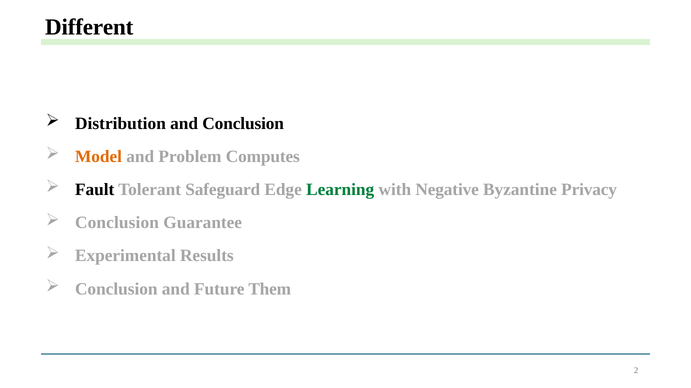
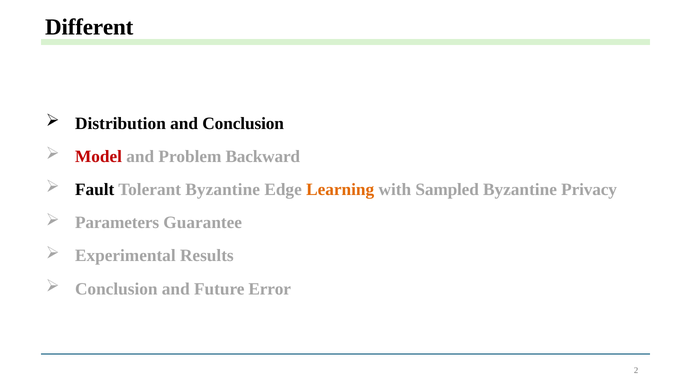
Model colour: orange -> red
Computes: Computes -> Backward
Tolerant Safeguard: Safeguard -> Byzantine
Learning colour: green -> orange
Negative: Negative -> Sampled
Conclusion at (117, 223): Conclusion -> Parameters
Them: Them -> Error
